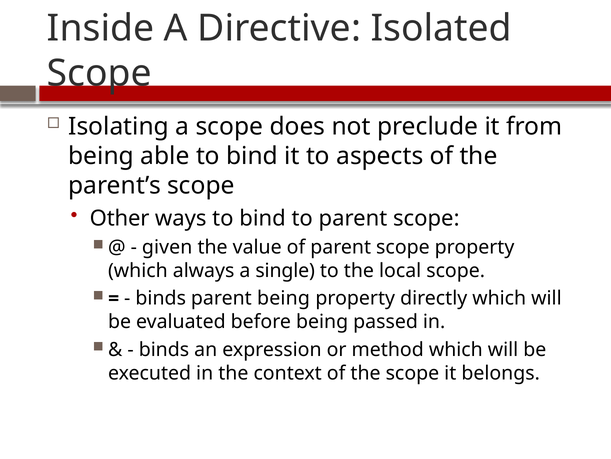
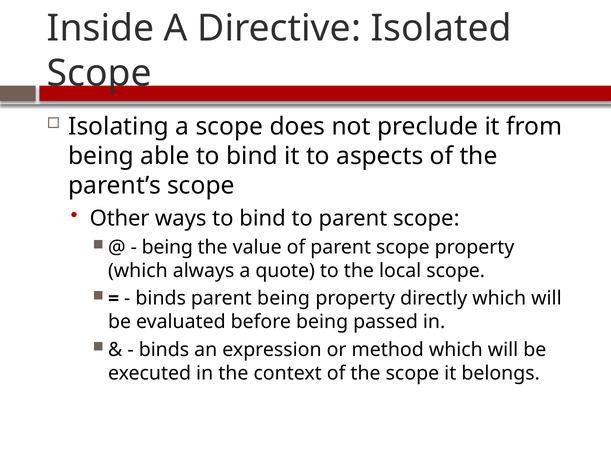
given at (167, 247): given -> being
single: single -> quote
